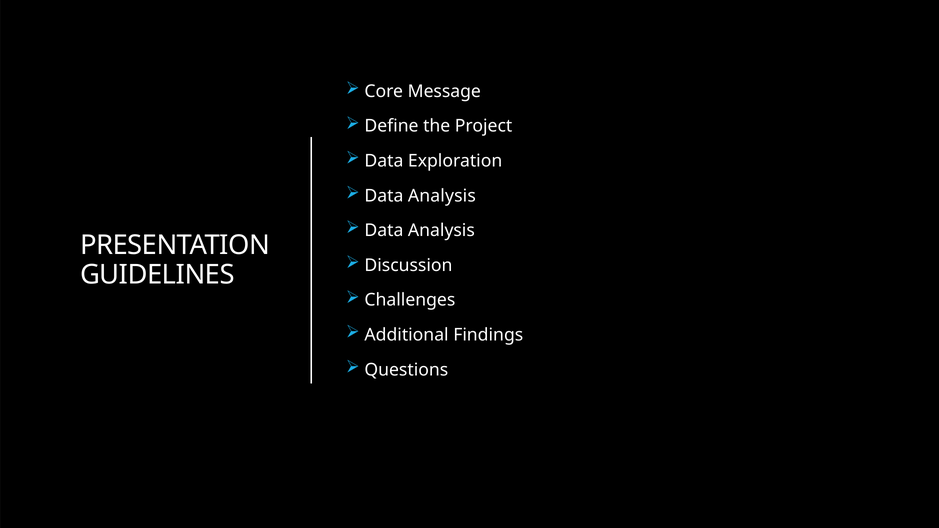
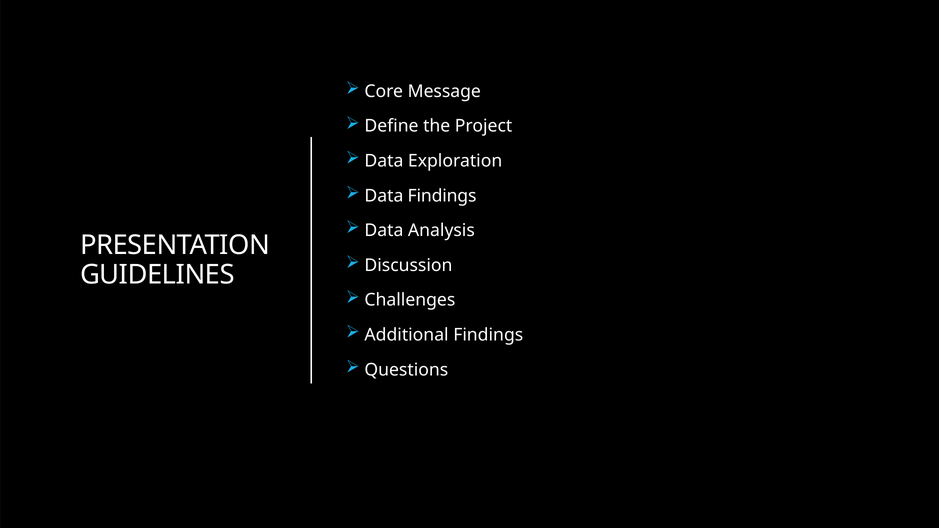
Analysis at (442, 196): Analysis -> Findings
